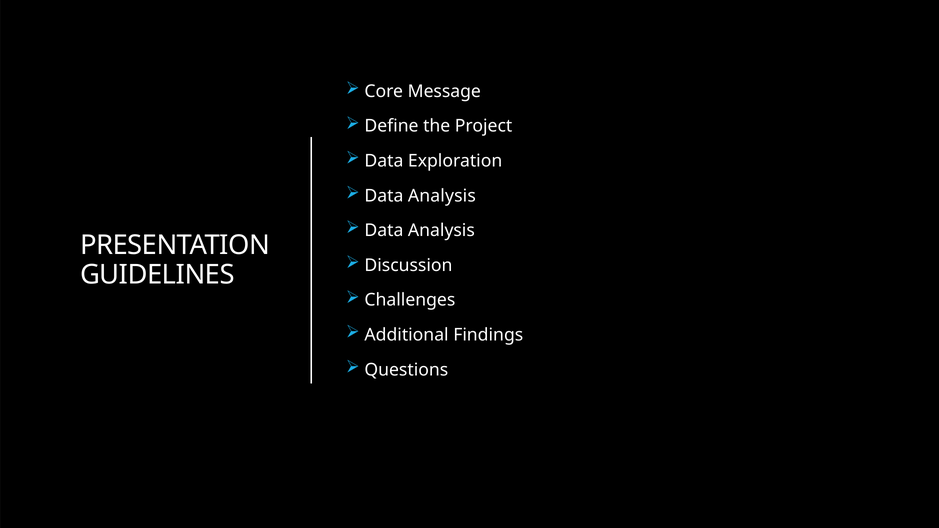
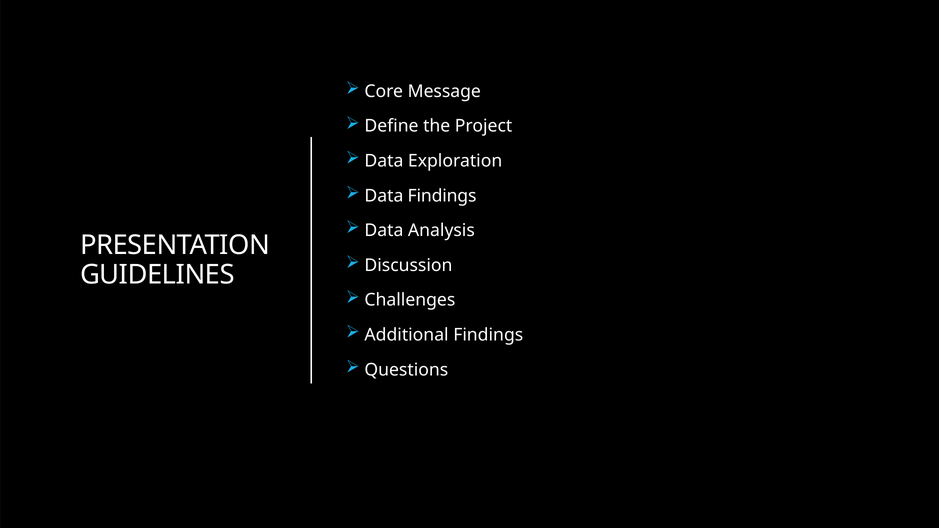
Analysis at (442, 196): Analysis -> Findings
